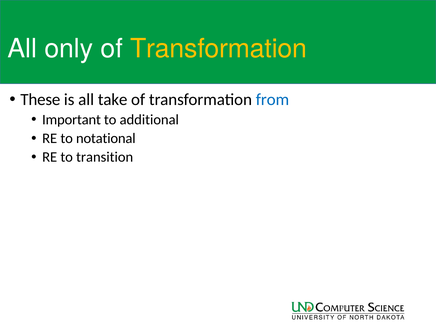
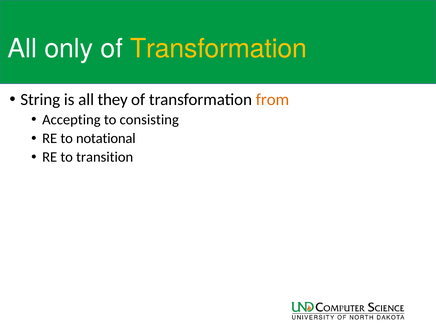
These: These -> String
take: take -> they
from colour: blue -> orange
Important: Important -> Accepting
additional: additional -> consisting
